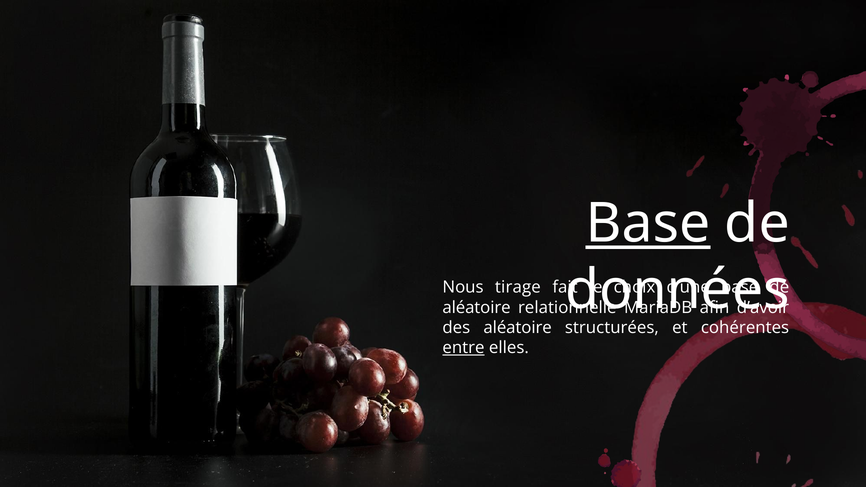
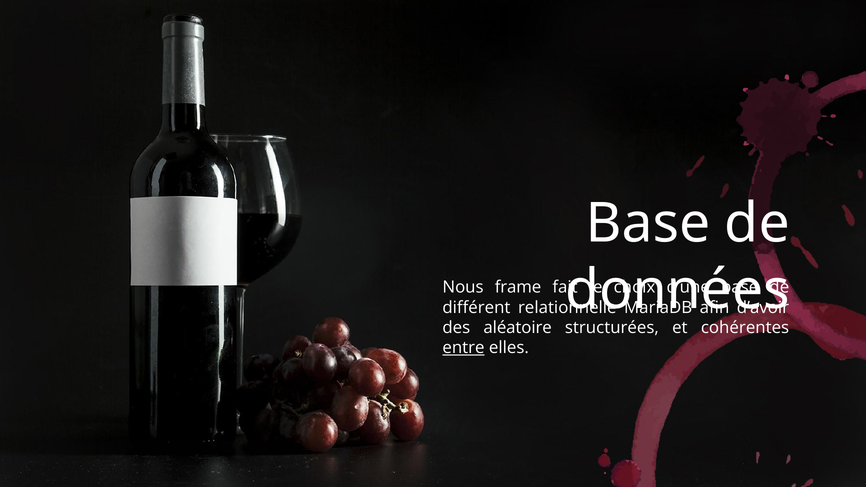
Base at (648, 224) underline: present -> none
tirage: tirage -> frame
aléatoire at (477, 308): aléatoire -> différent
